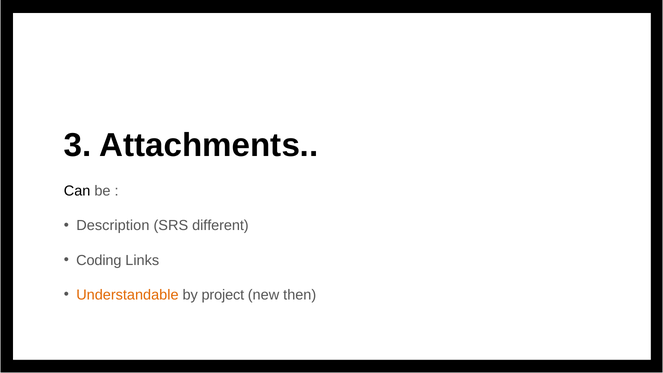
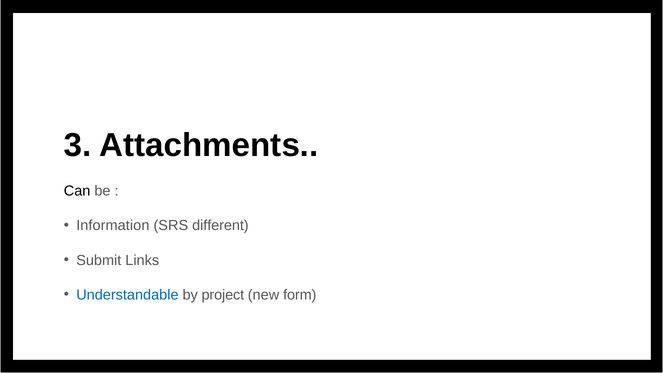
Description: Description -> Information
Coding: Coding -> Submit
Understandable colour: orange -> blue
then: then -> form
